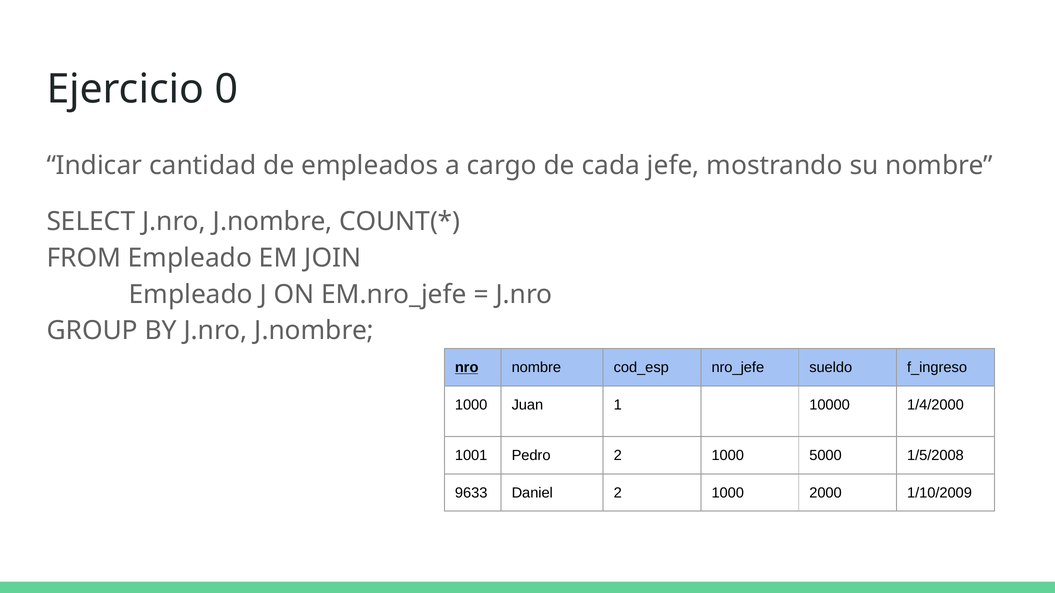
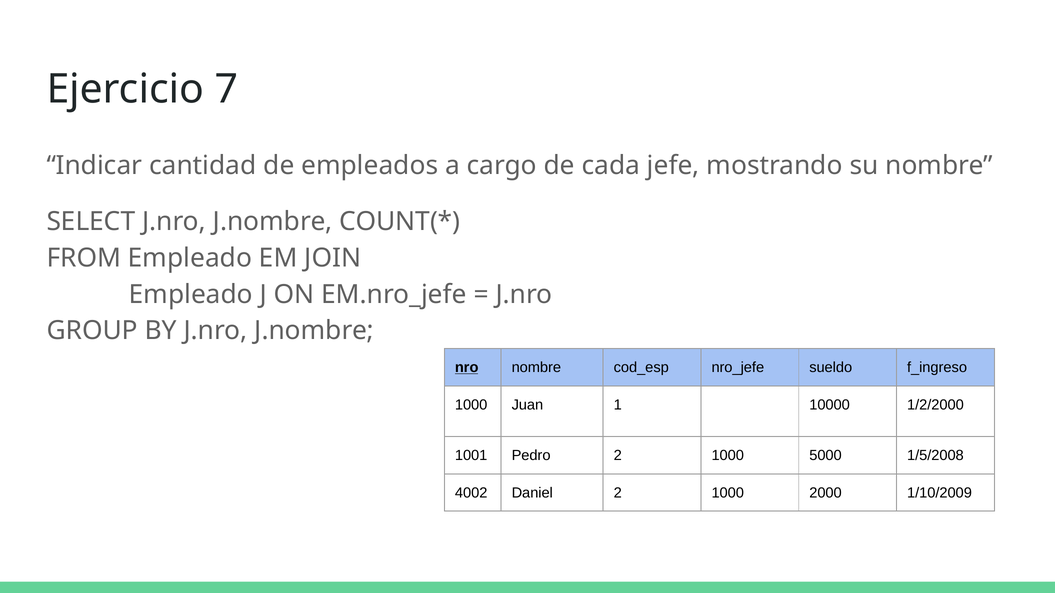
0: 0 -> 7
1/4/2000: 1/4/2000 -> 1/2/2000
9633: 9633 -> 4002
